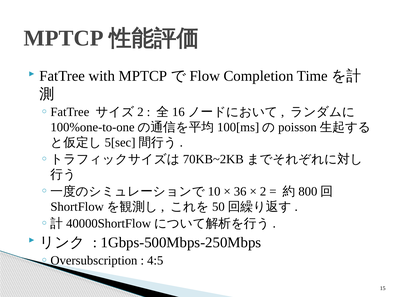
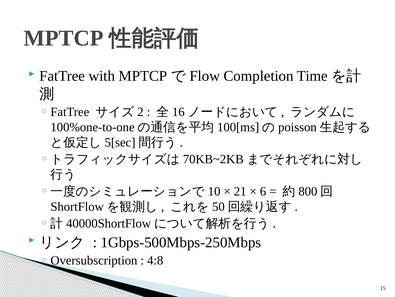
36: 36 -> 21
2: 2 -> 6
4:5: 4:5 -> 4:8
